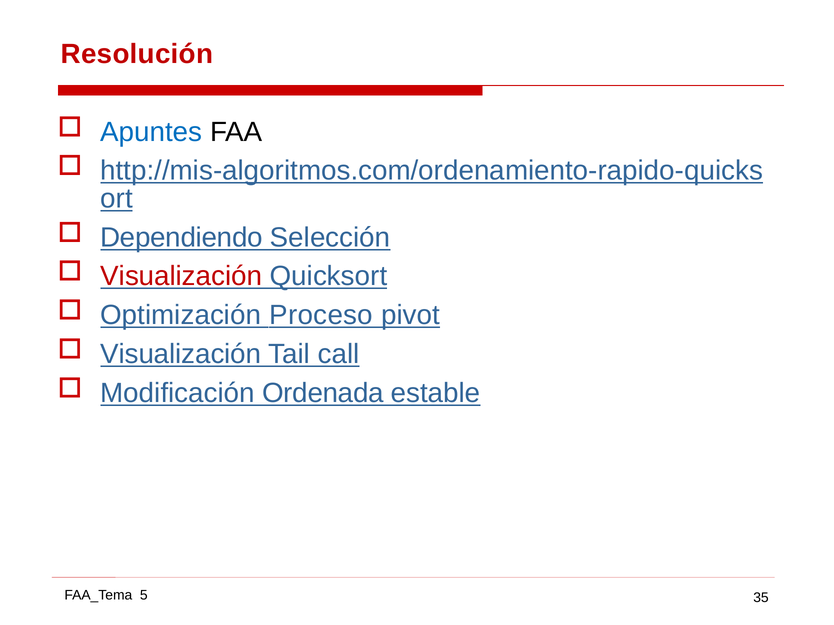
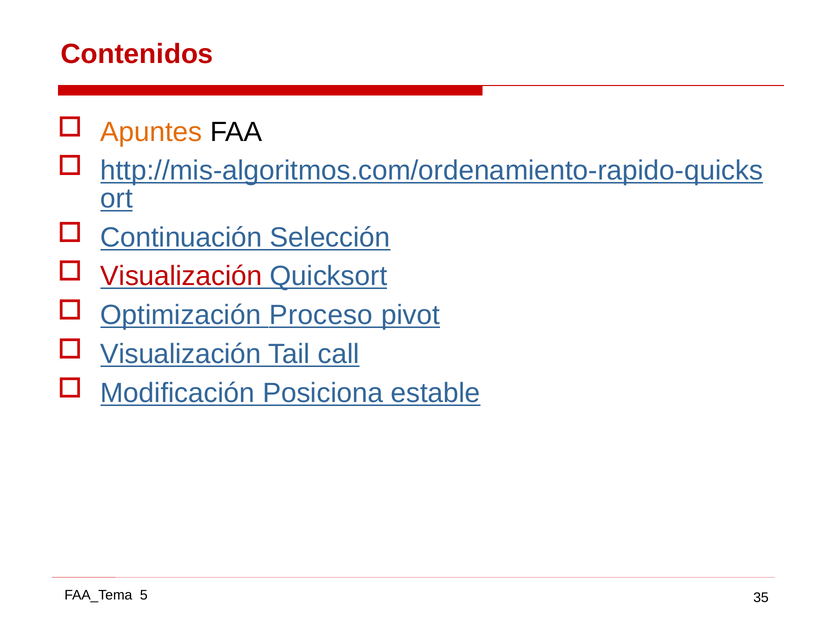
Resolución: Resolución -> Contenidos
Apuntes colour: blue -> orange
Dependiendo: Dependiendo -> Continuación
Ordenada: Ordenada -> Posiciona
